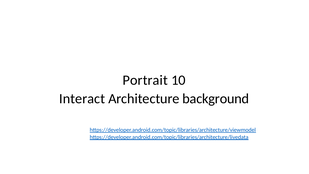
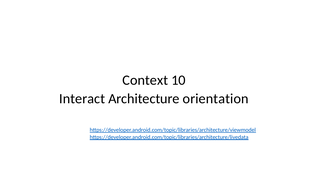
Portrait: Portrait -> Context
background: background -> orientation
